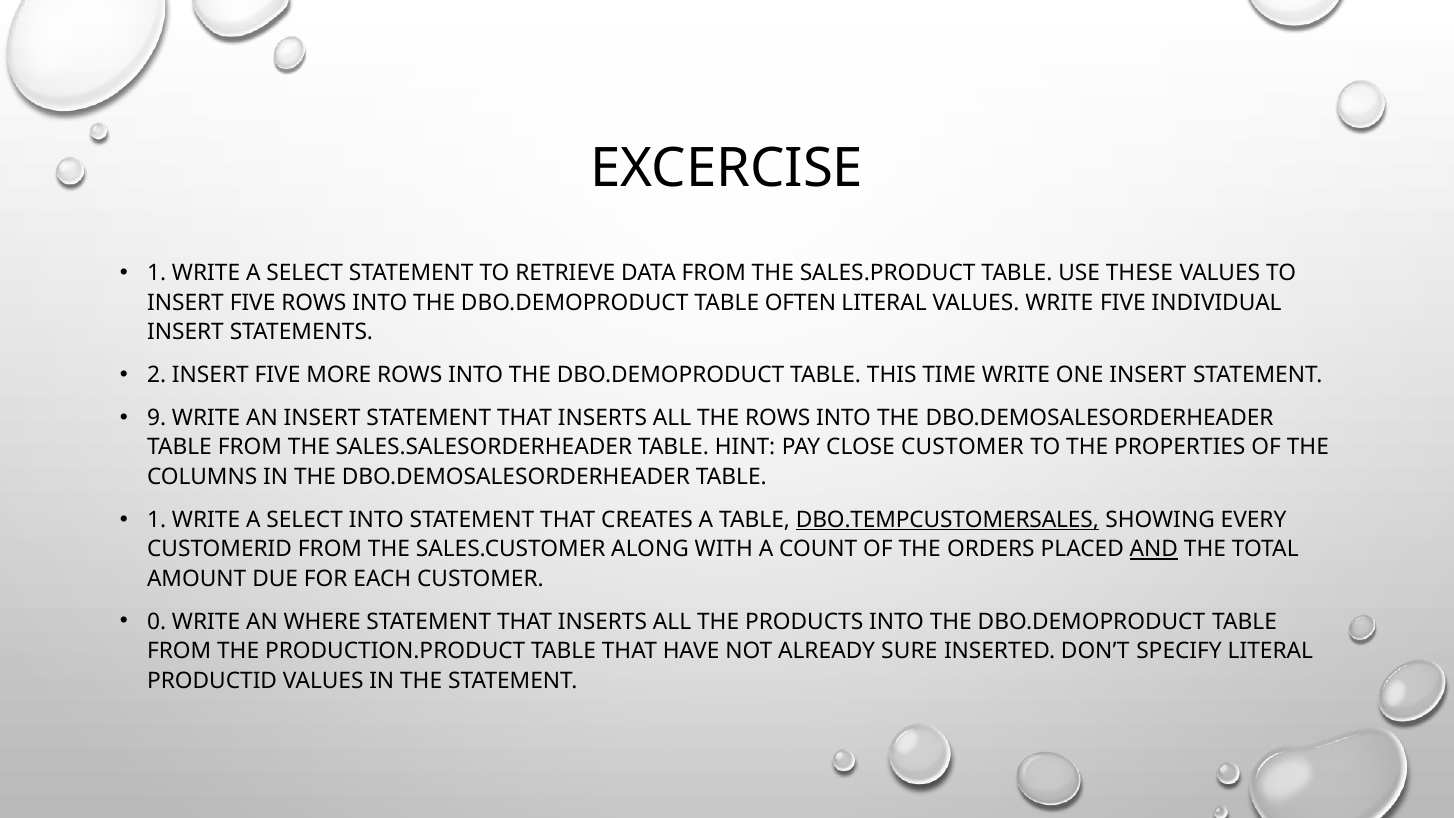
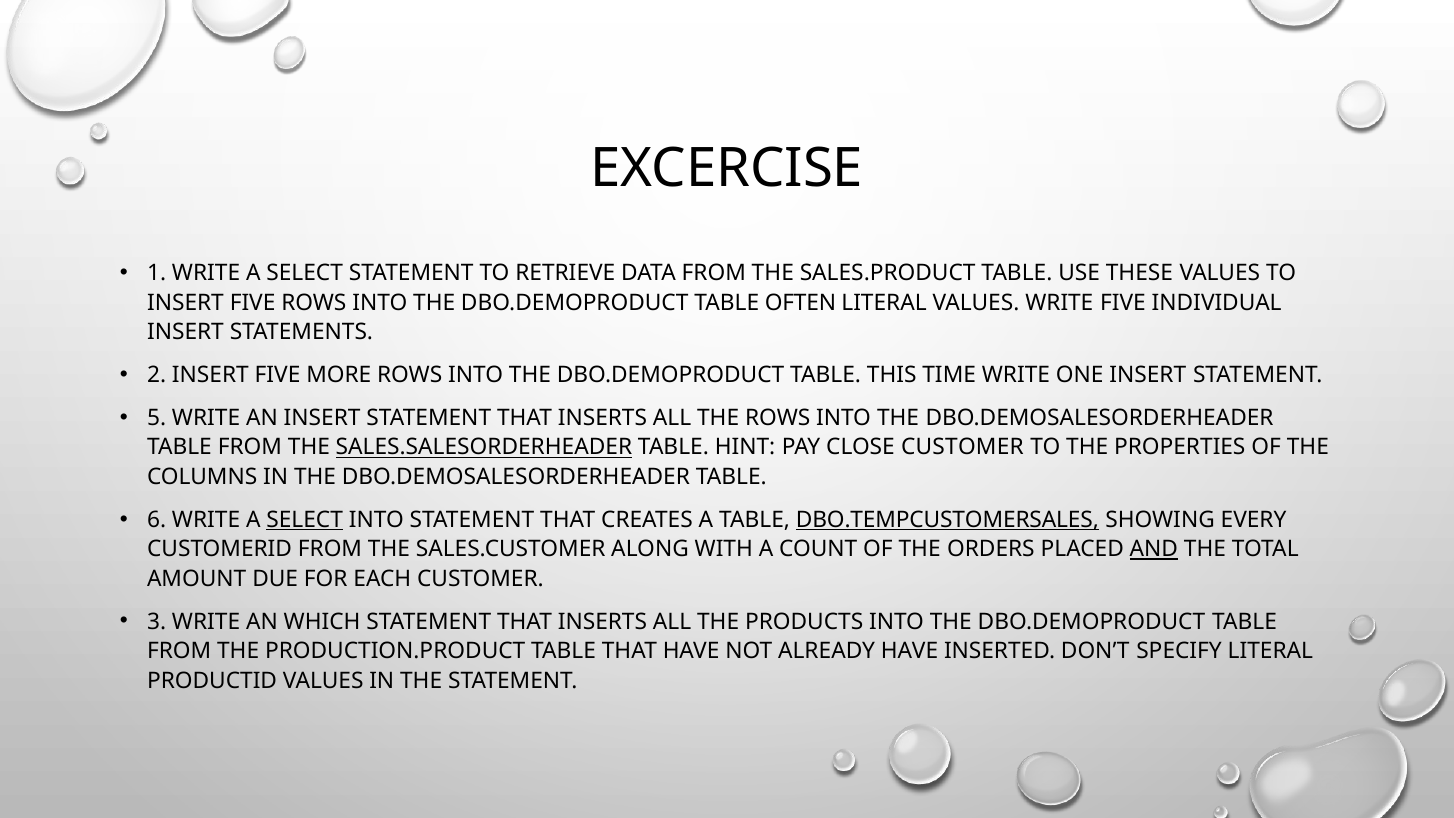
9: 9 -> 5
SALES.SALESORDERHEADER underline: none -> present
1 at (157, 520): 1 -> 6
SELECT at (305, 520) underline: none -> present
0: 0 -> 3
WHERE: WHERE -> WHICH
ALREADY SURE: SURE -> HAVE
